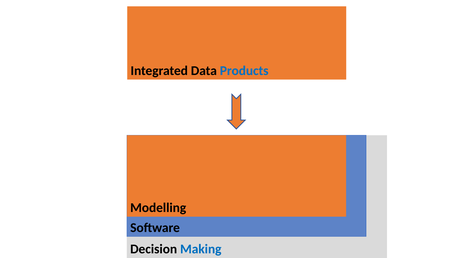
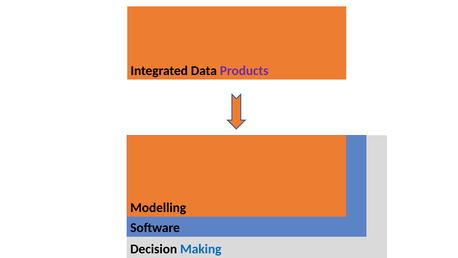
Products colour: blue -> purple
